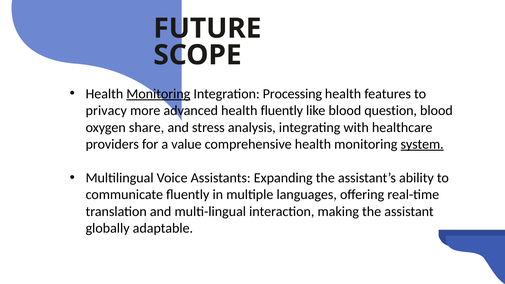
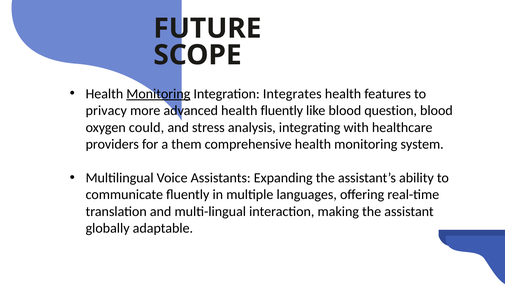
Processing: Processing -> Integrates
share: share -> could
value: value -> them
system underline: present -> none
